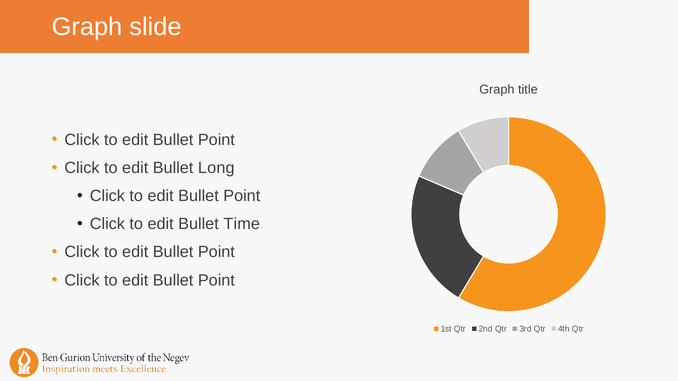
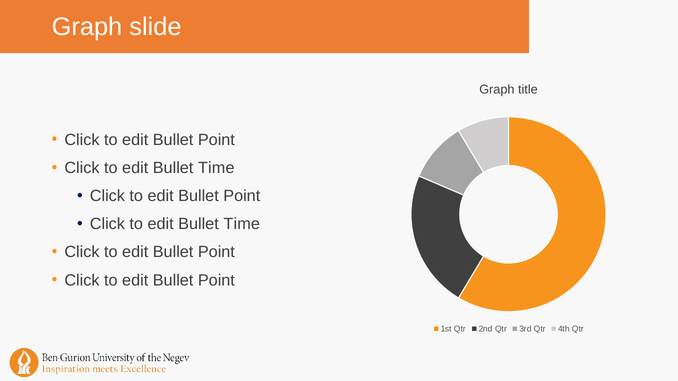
Long at (216, 168): Long -> Time
